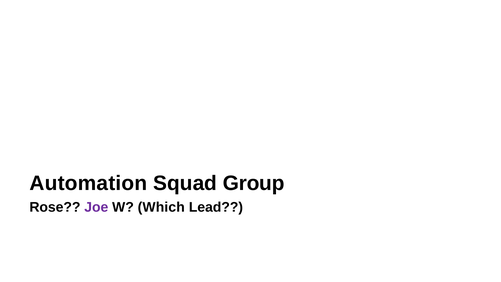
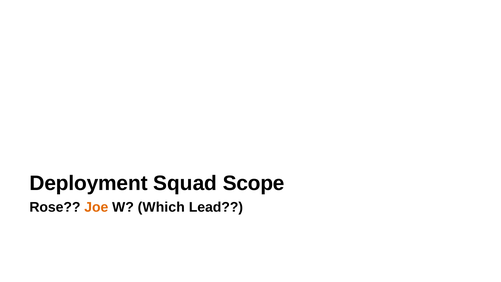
Automation: Automation -> Deployment
Group: Group -> Scope
Joe colour: purple -> orange
